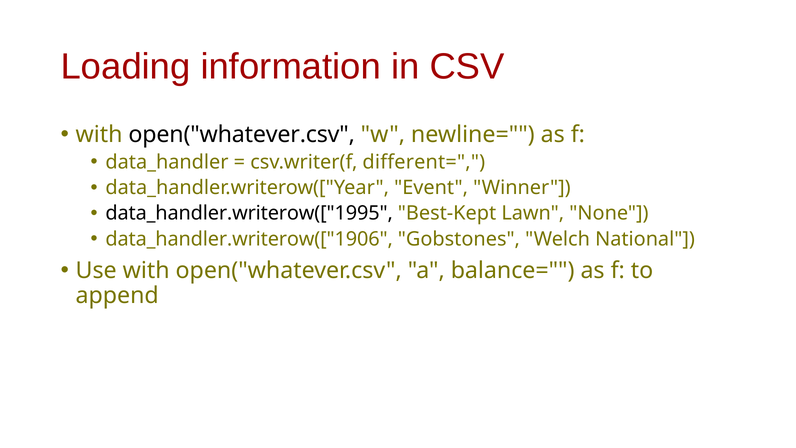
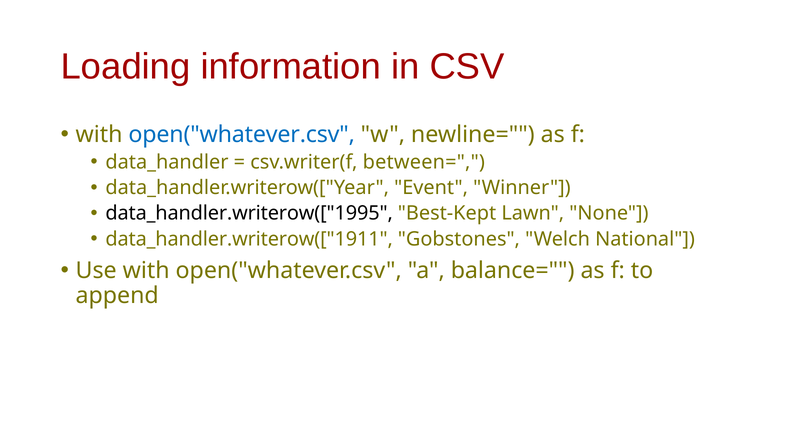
open("whatever.csv at (242, 135) colour: black -> blue
different=: different= -> between=
data_handler.writerow(["1906: data_handler.writerow(["1906 -> data_handler.writerow(["1911
